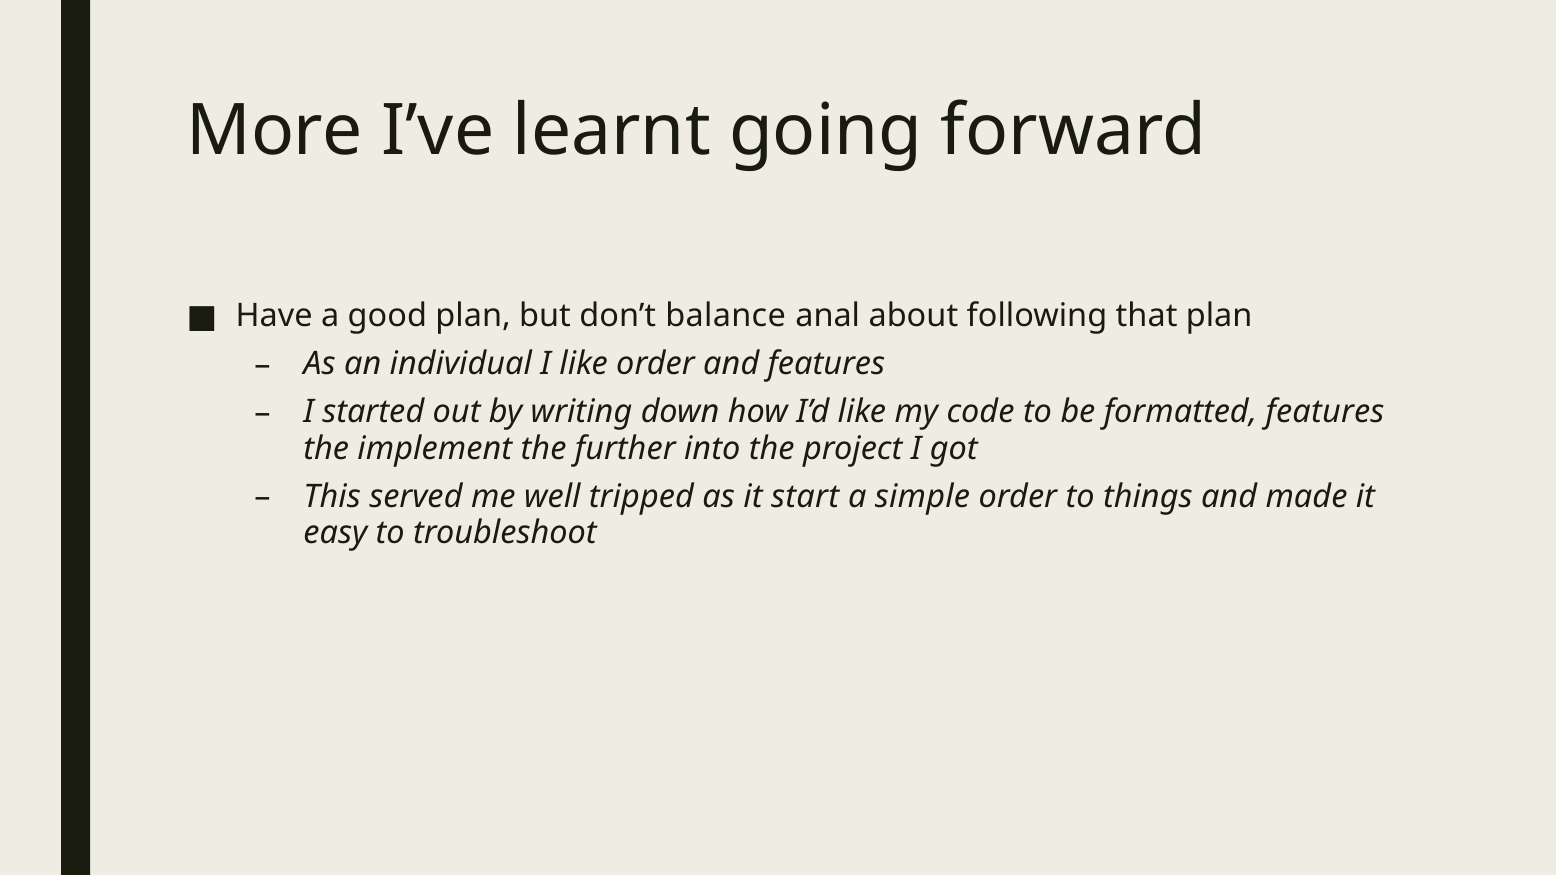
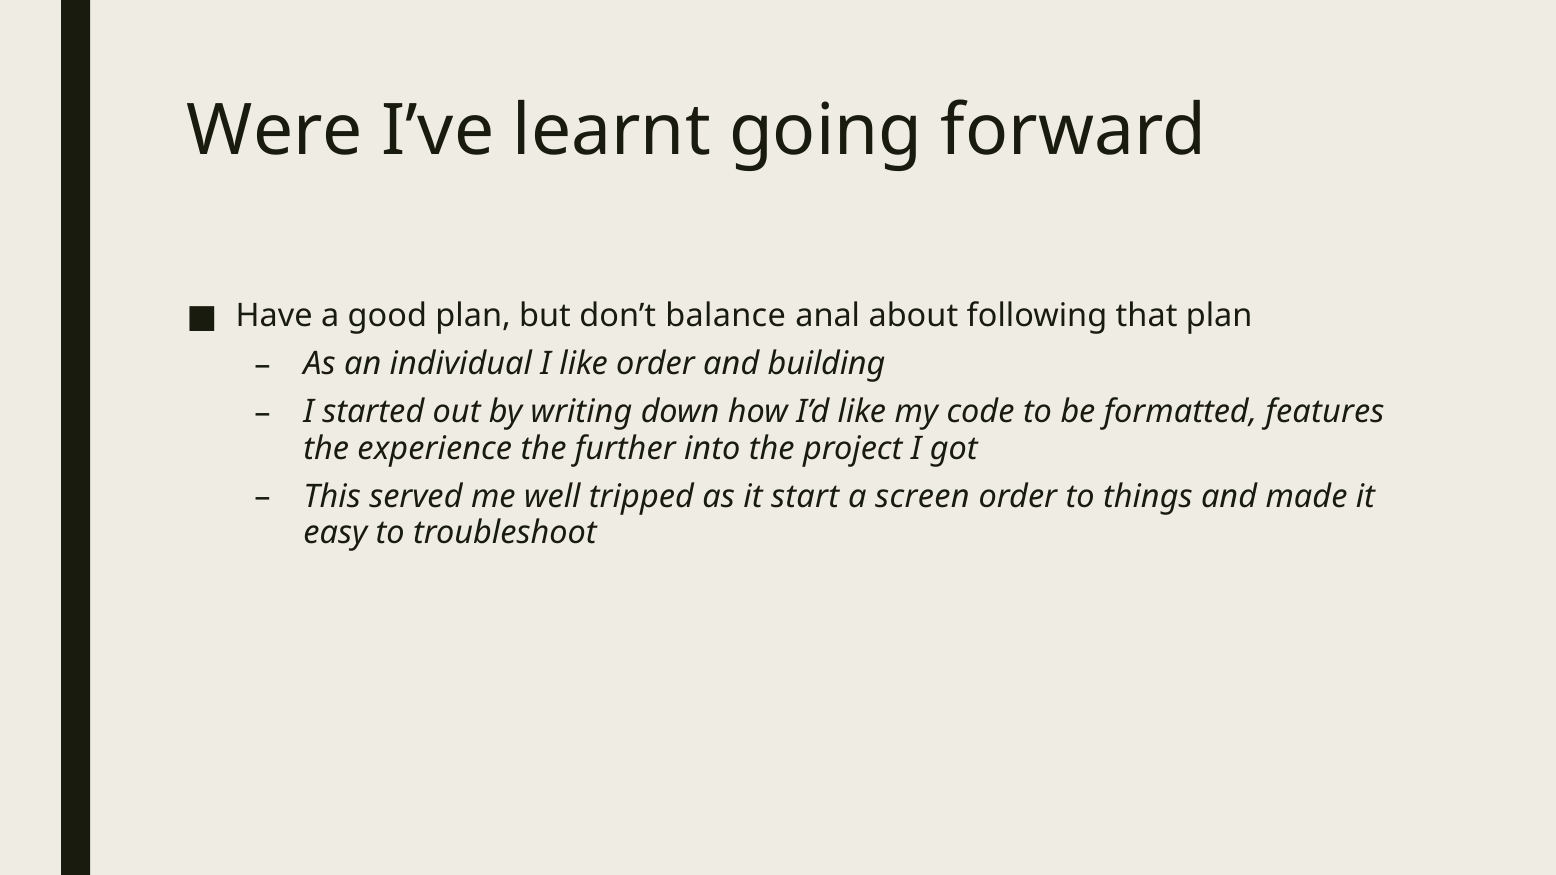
More: More -> Were
and features: features -> building
implement: implement -> experience
simple: simple -> screen
